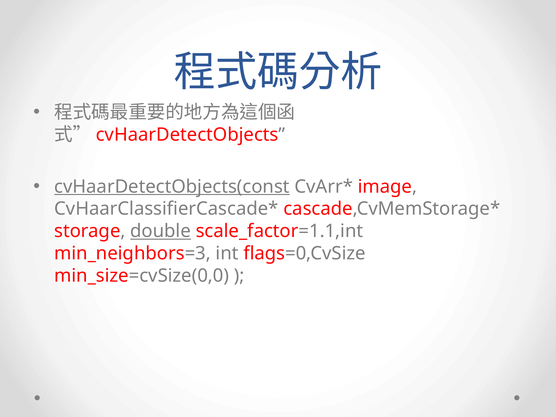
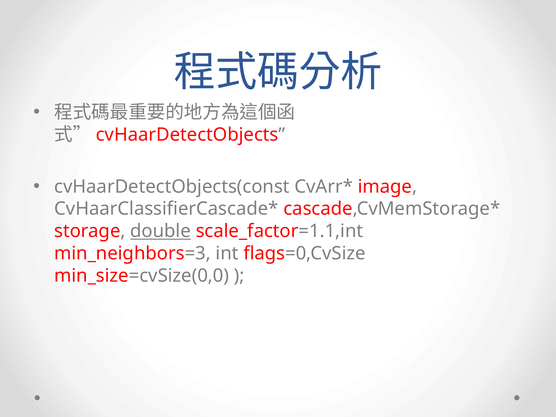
cvHaarDetectObjects(const underline: present -> none
